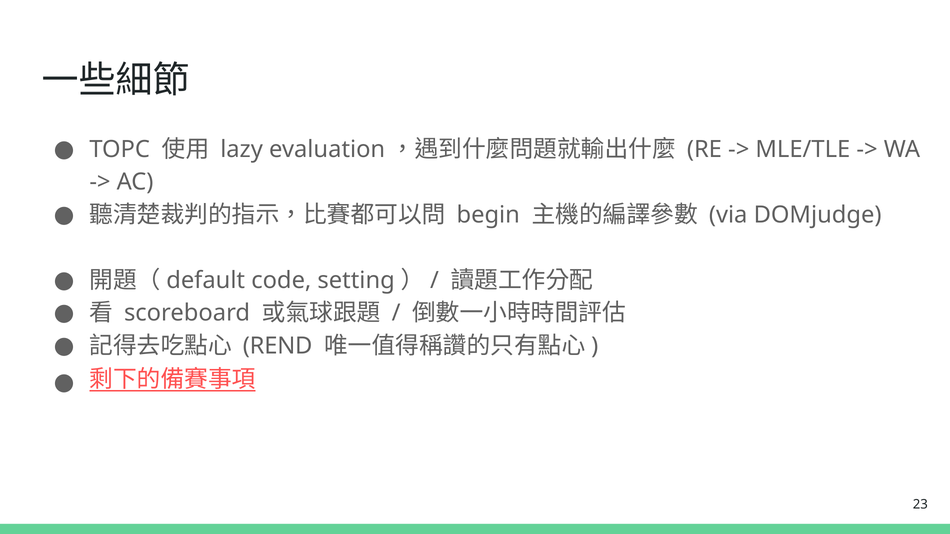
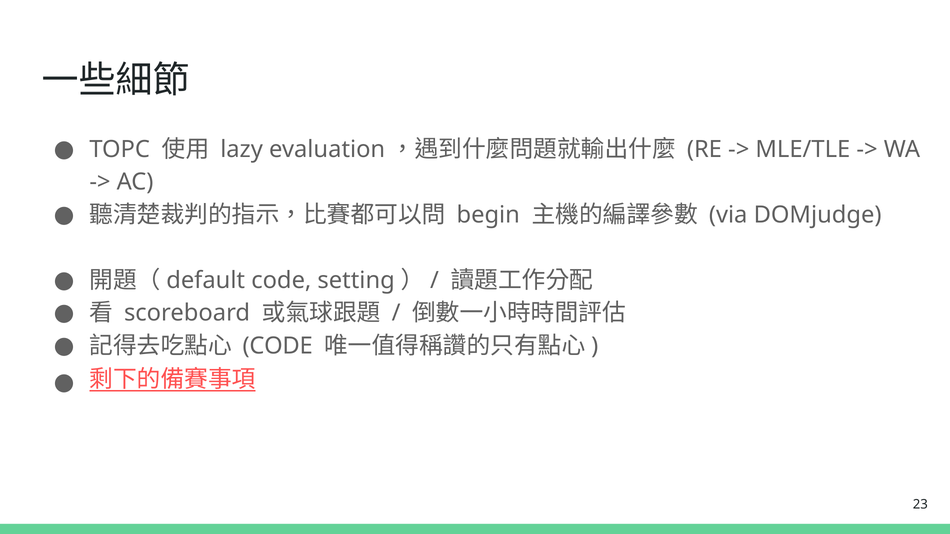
REND at (278, 346): REND -> CODE
